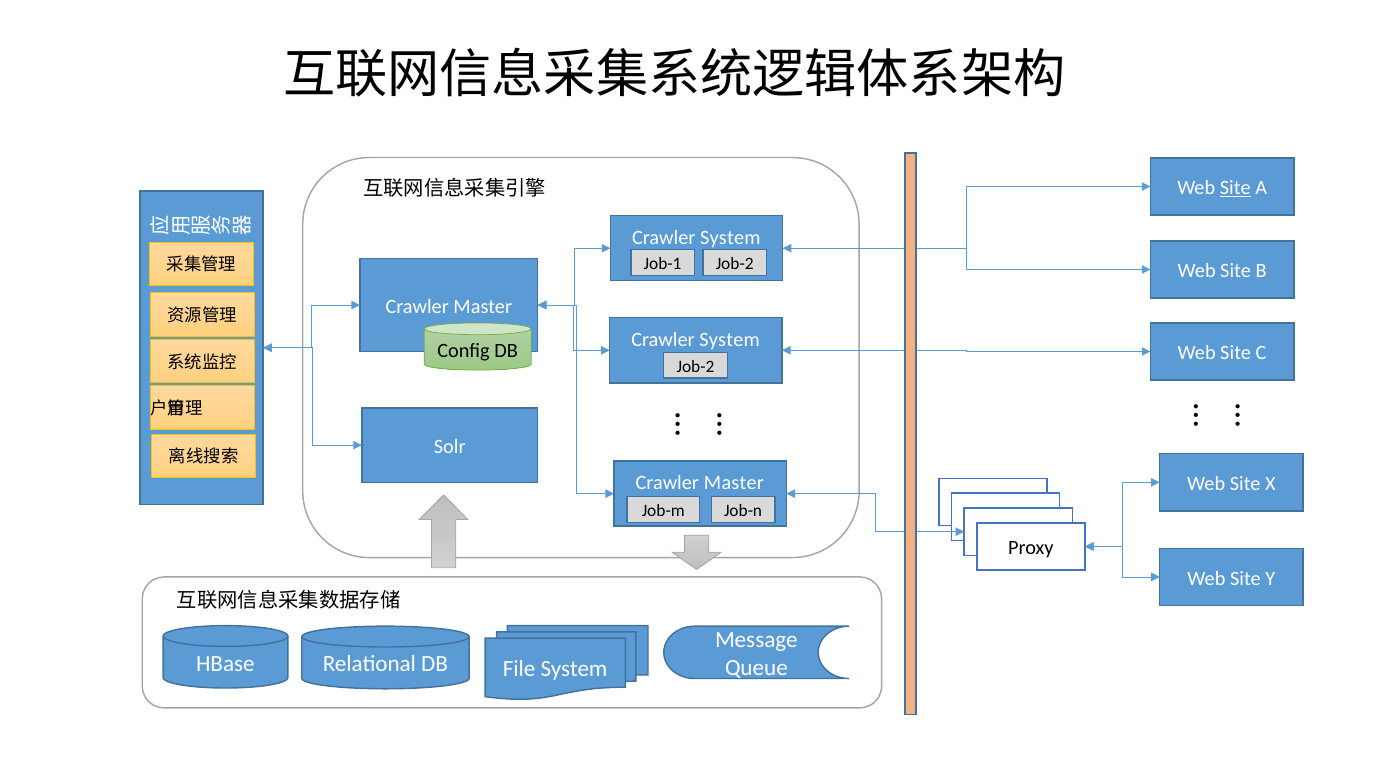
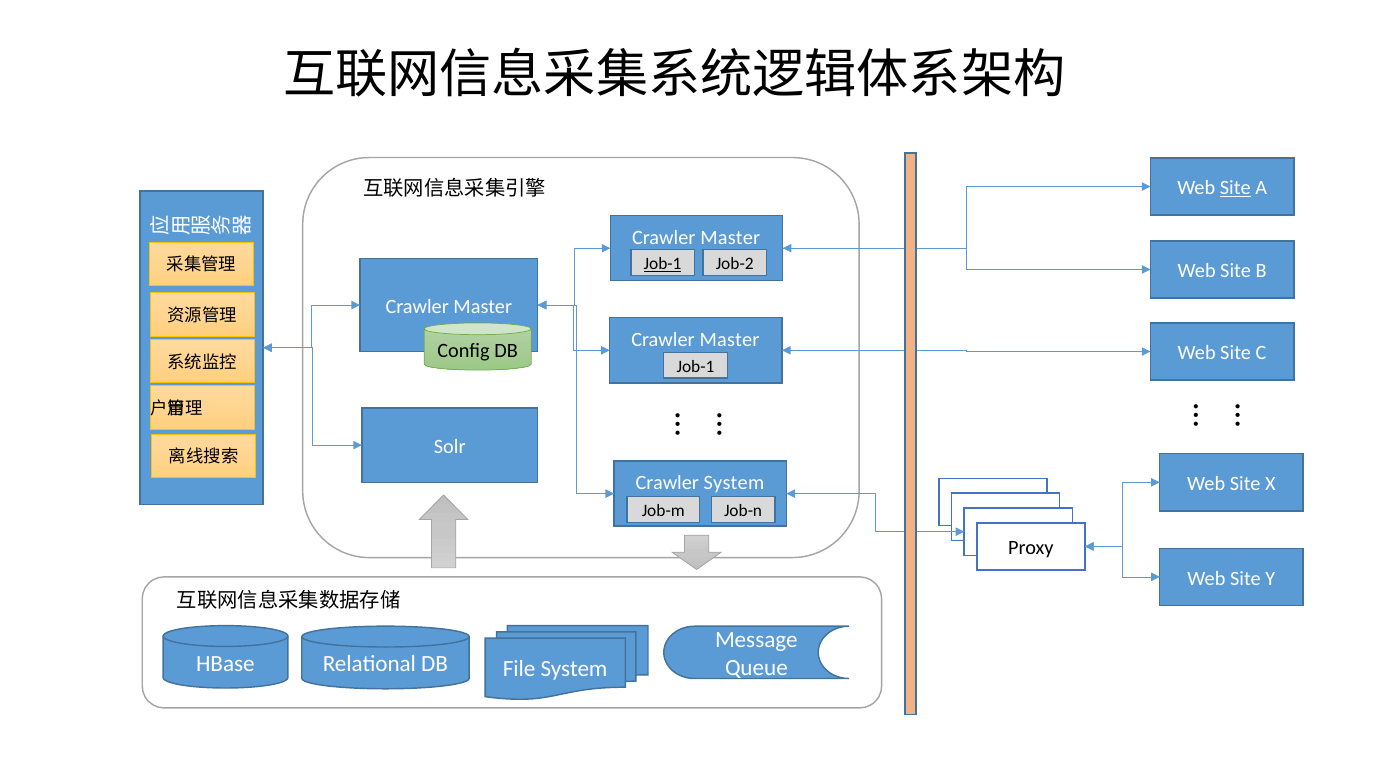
System at (730, 237): System -> Master
Job-1 at (663, 264) underline: none -> present
System at (730, 339): System -> Master
Job-2 at (695, 366): Job-2 -> Job-1
Master at (734, 483): Master -> System
